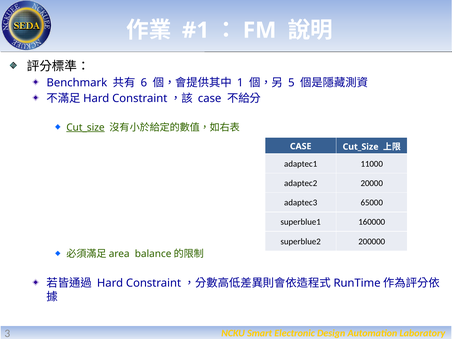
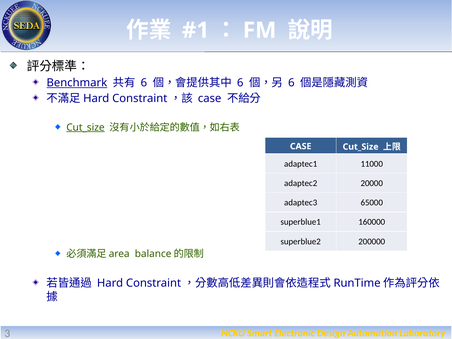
Benchmark underline: none -> present
1 at (240, 83): 1 -> 6
5 at (291, 83): 5 -> 6
